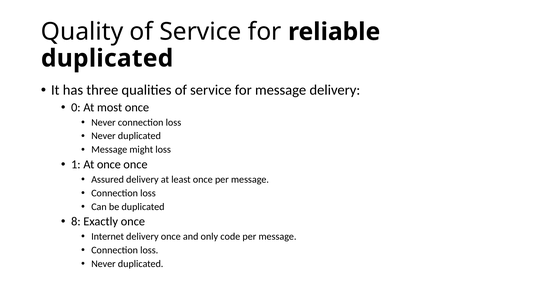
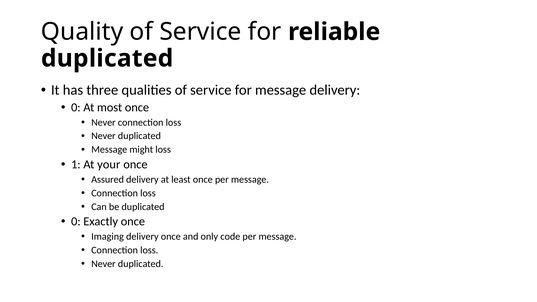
At once: once -> your
8 at (76, 222): 8 -> 0
Internet: Internet -> Imaging
